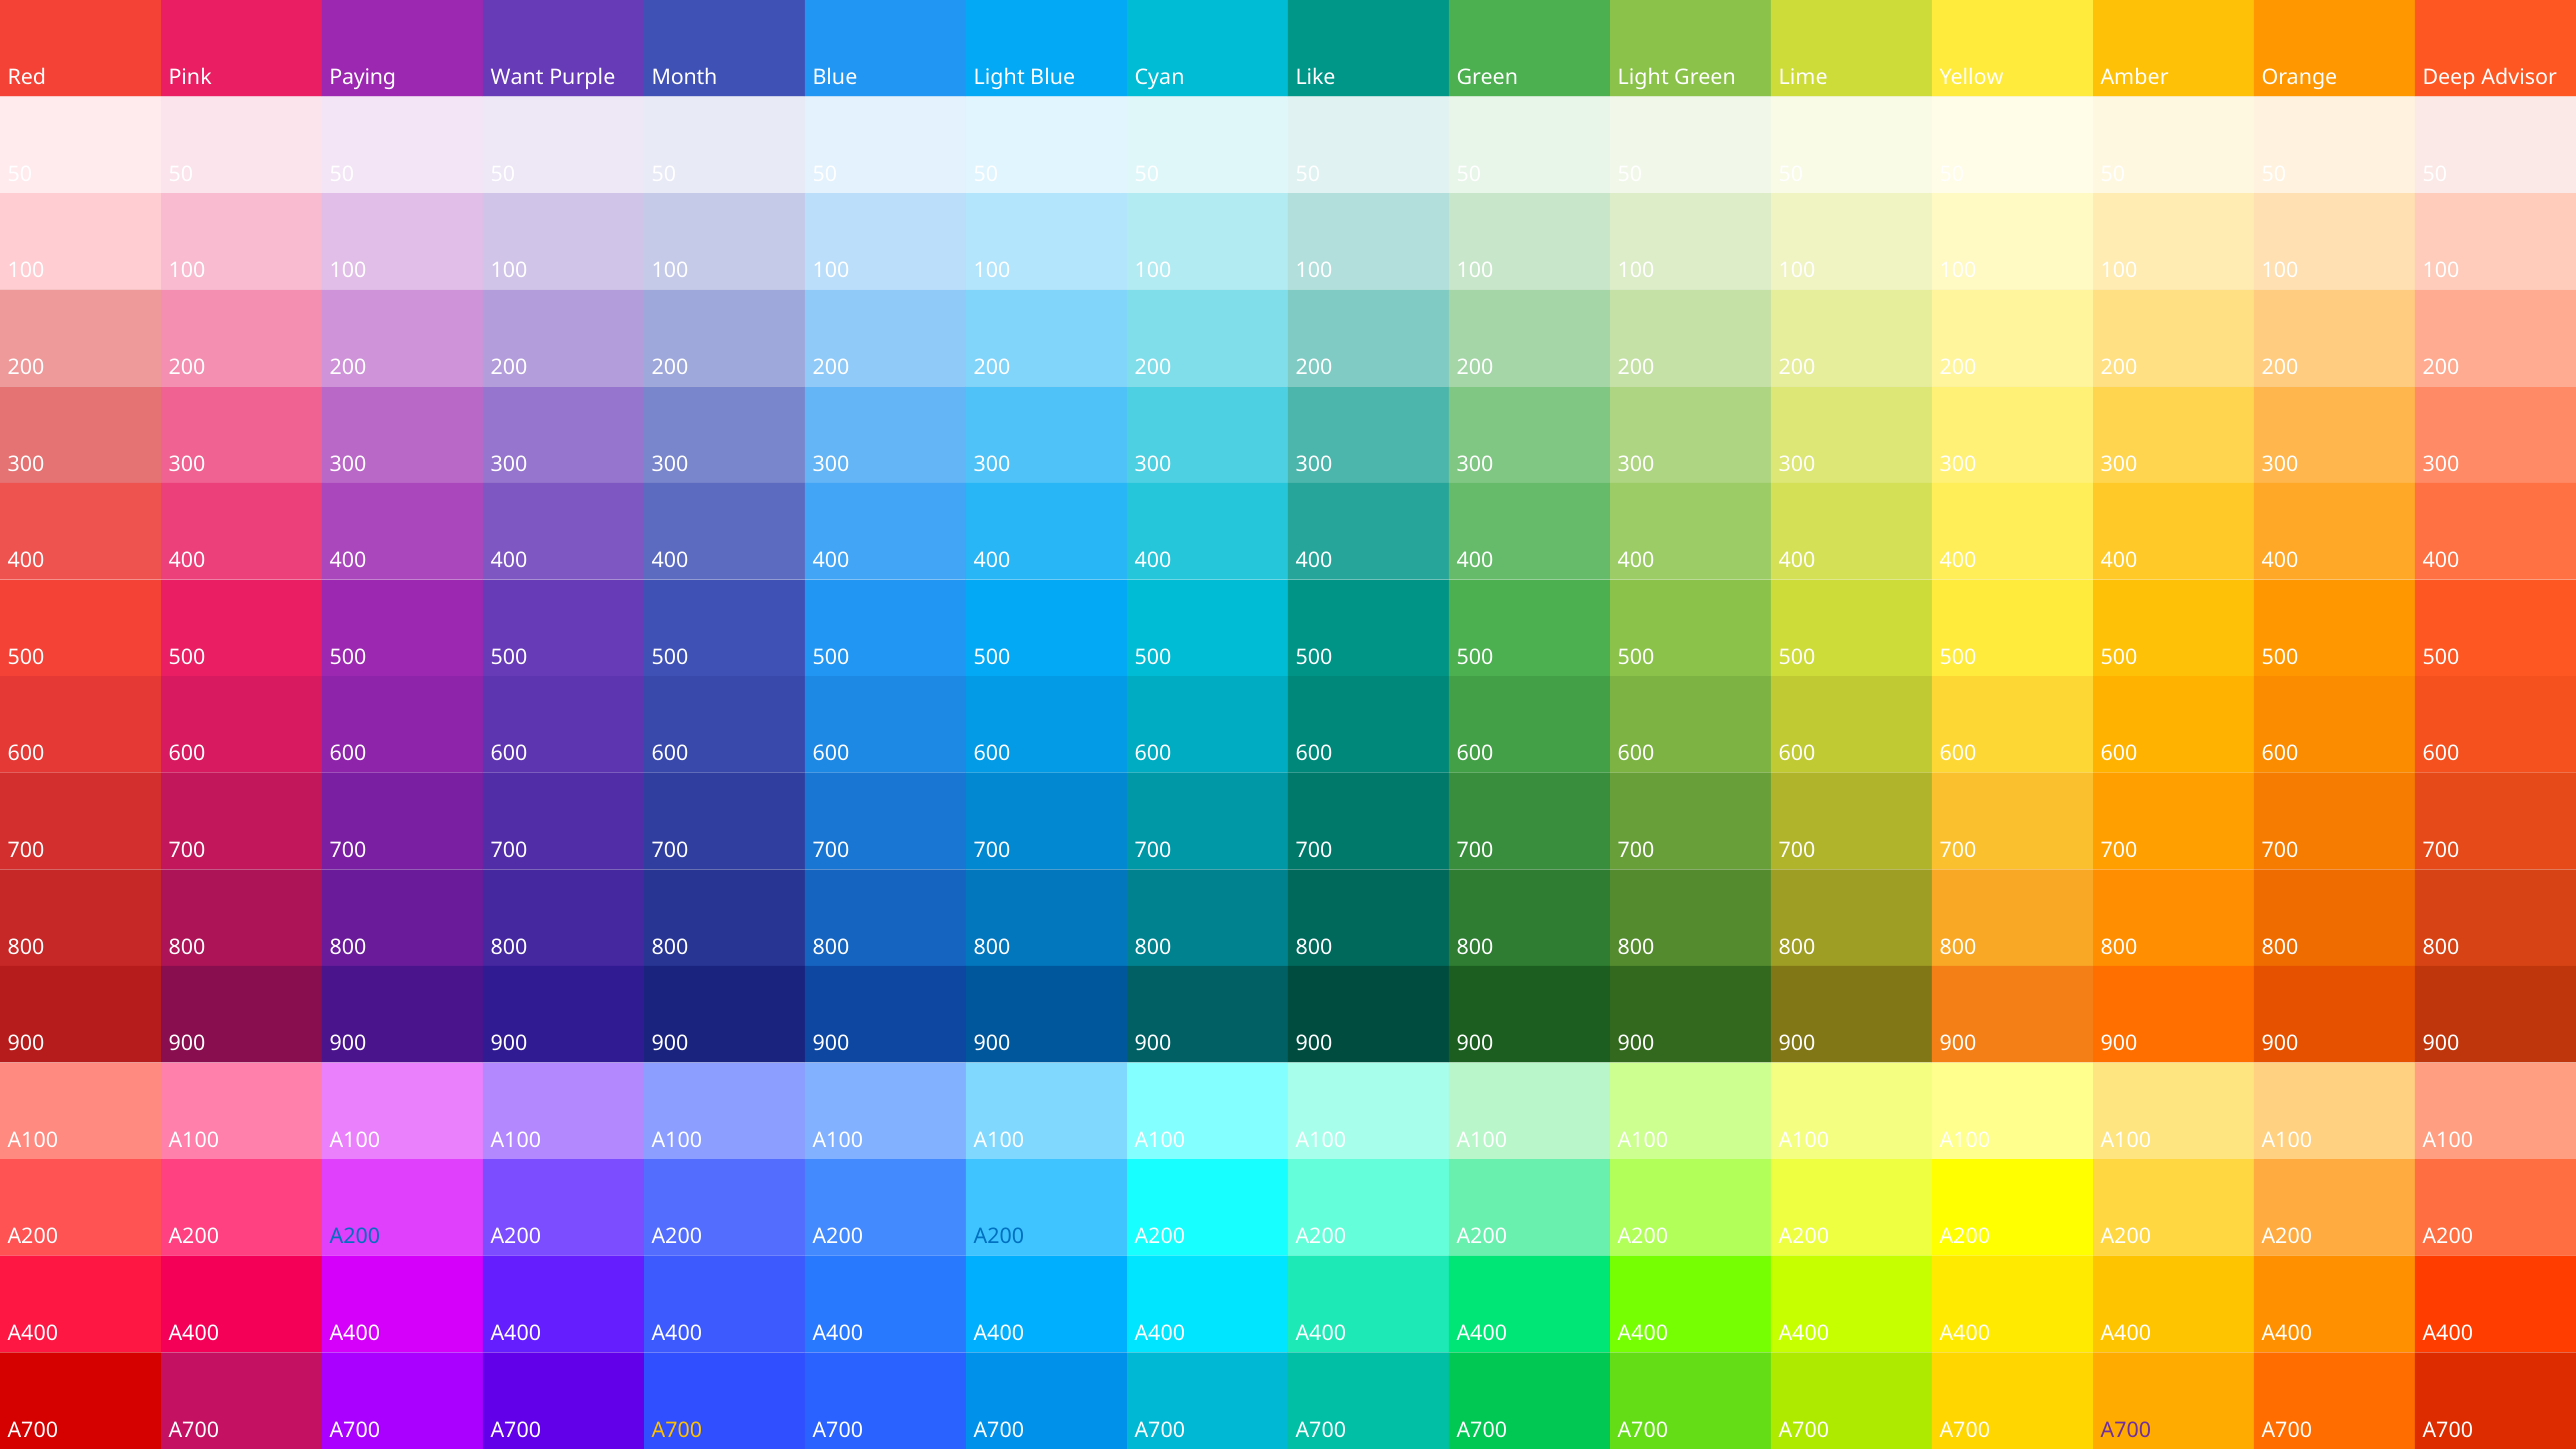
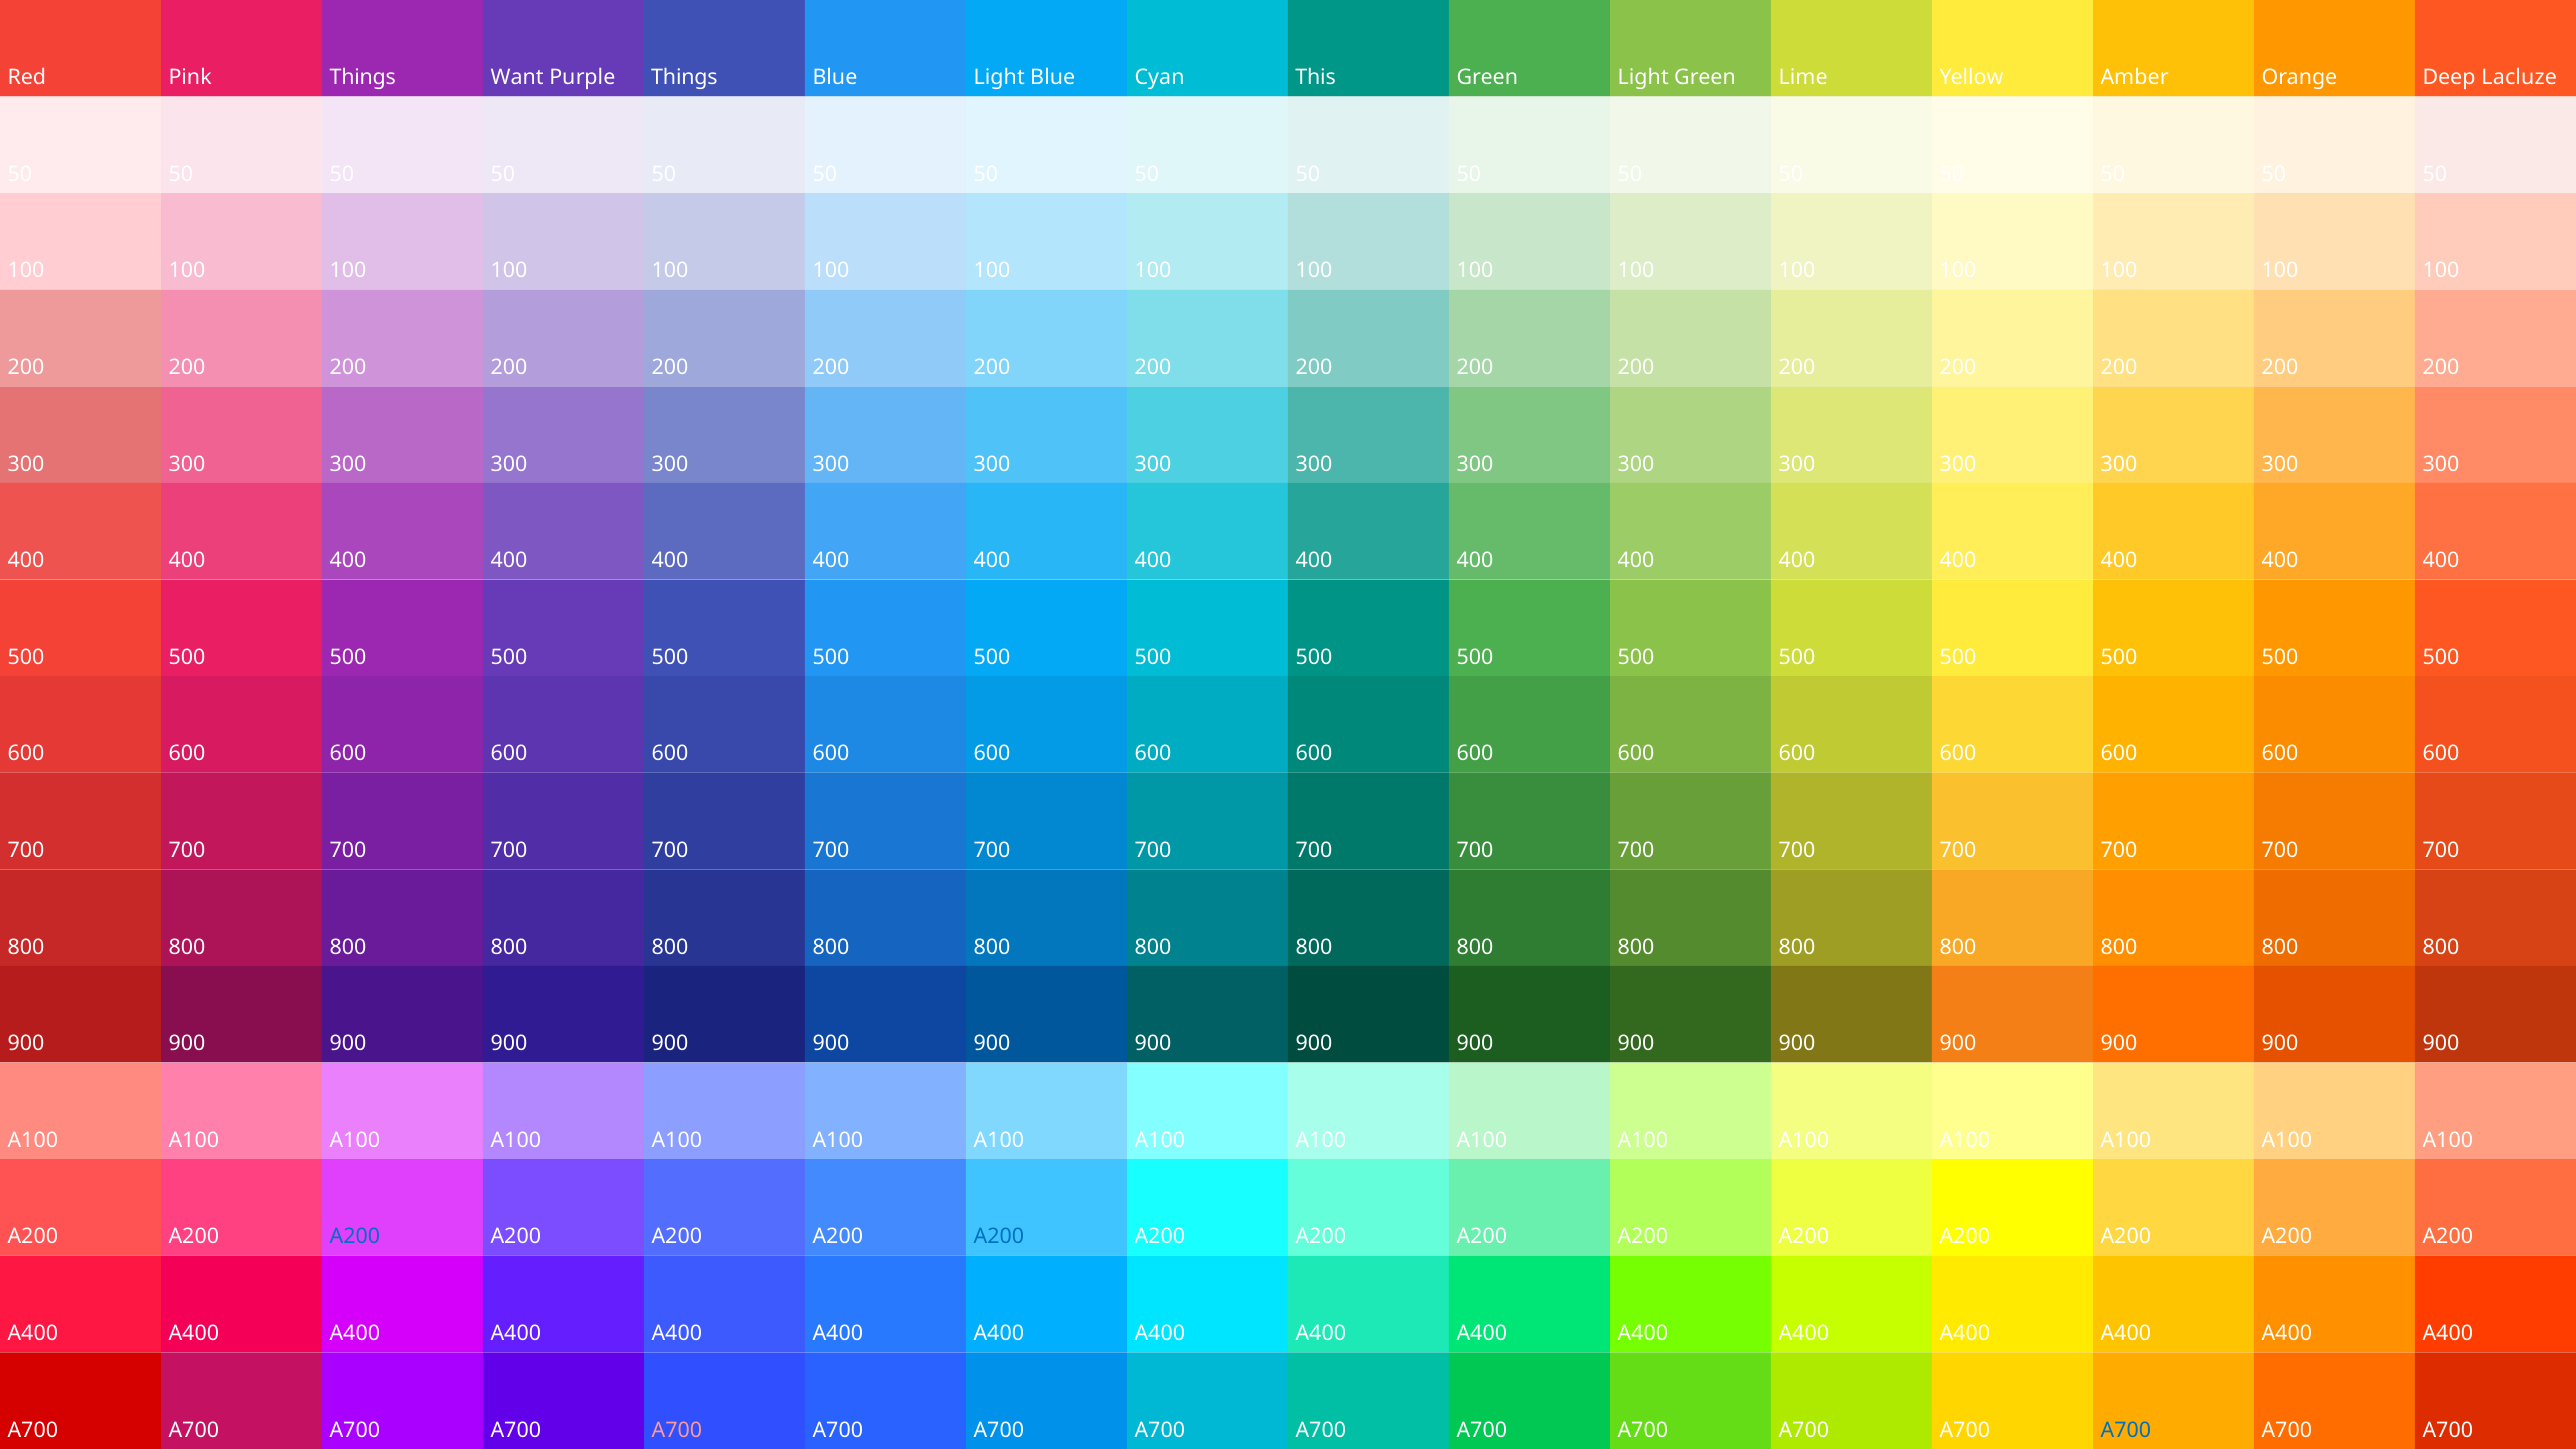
Paying at (363, 78): Paying -> Things
Month at (684, 78): Month -> Things
Like: Like -> This
Advisor: Advisor -> Lacluze
A700 at (677, 1430) colour: yellow -> pink
A700 at (2126, 1430) colour: purple -> blue
